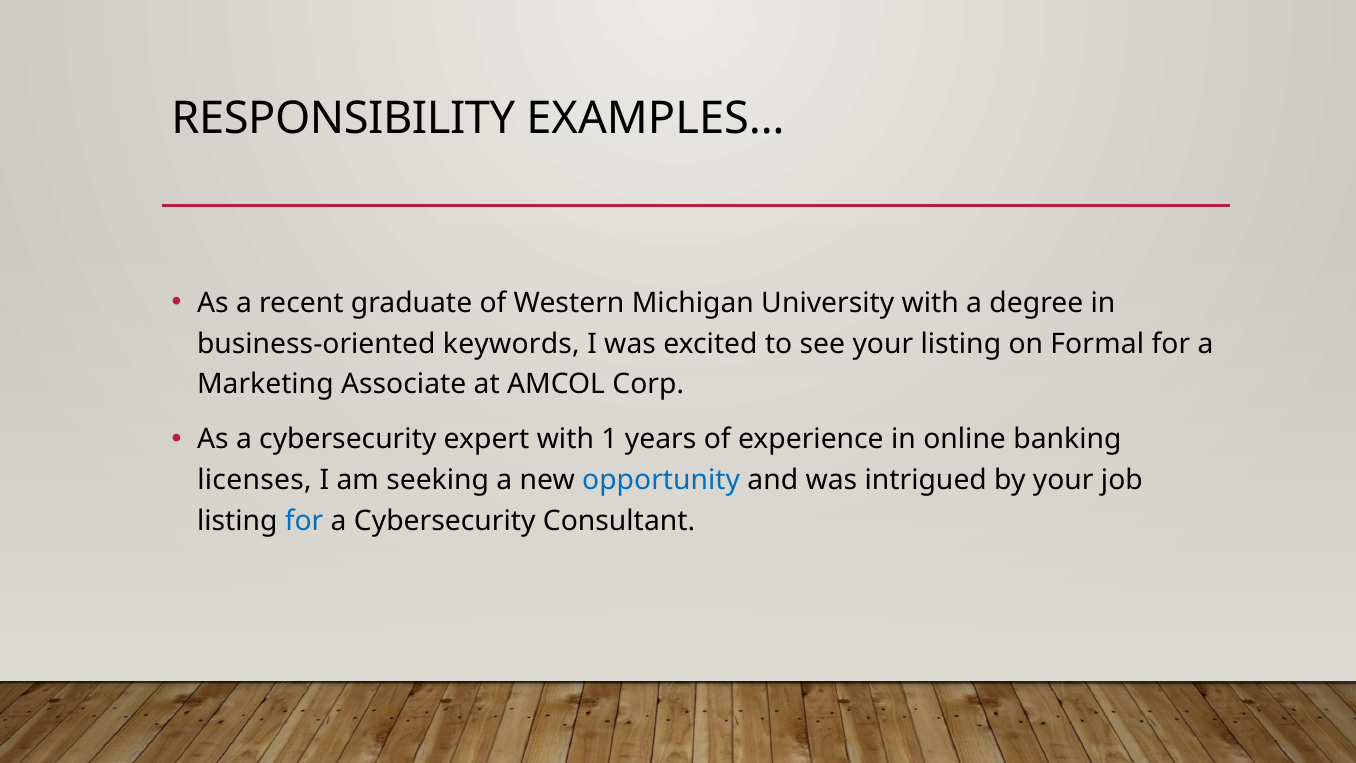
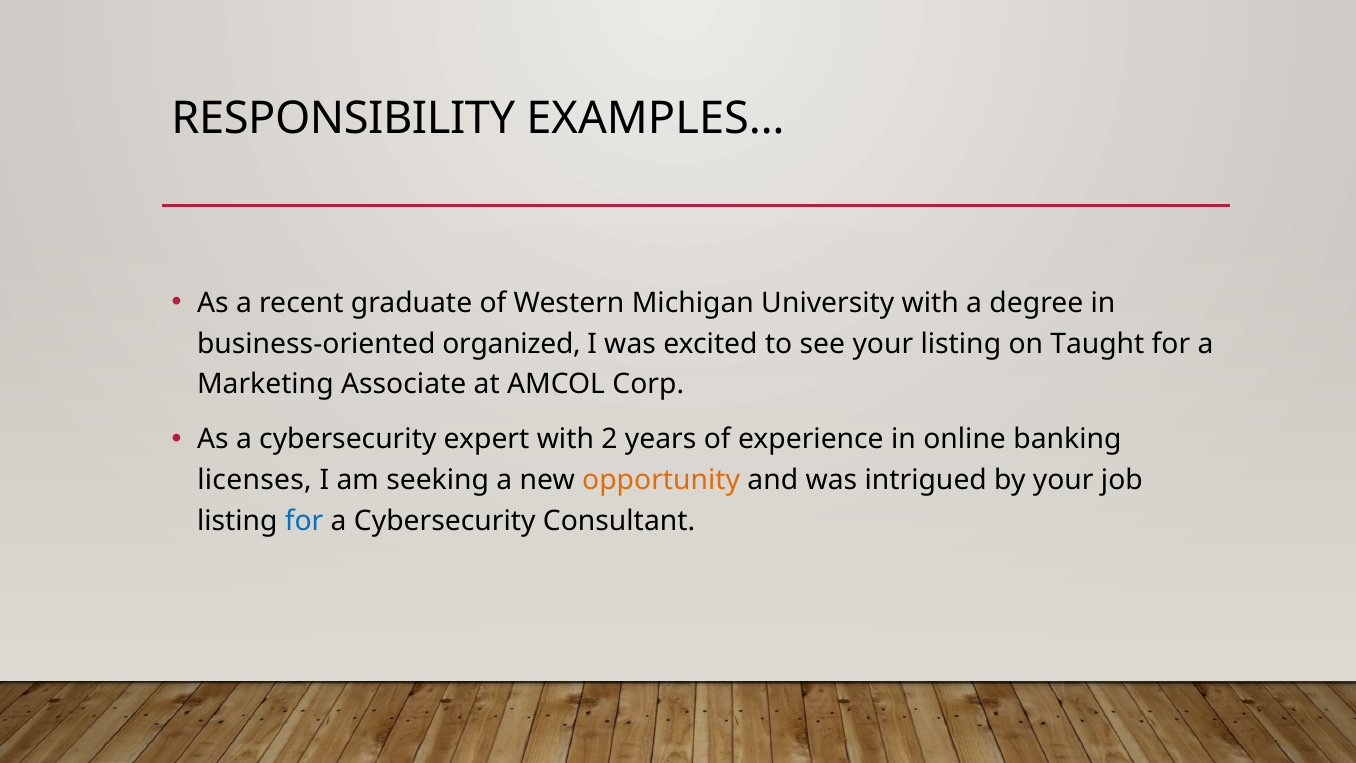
keywords: keywords -> organized
Formal: Formal -> Taught
1: 1 -> 2
opportunity colour: blue -> orange
